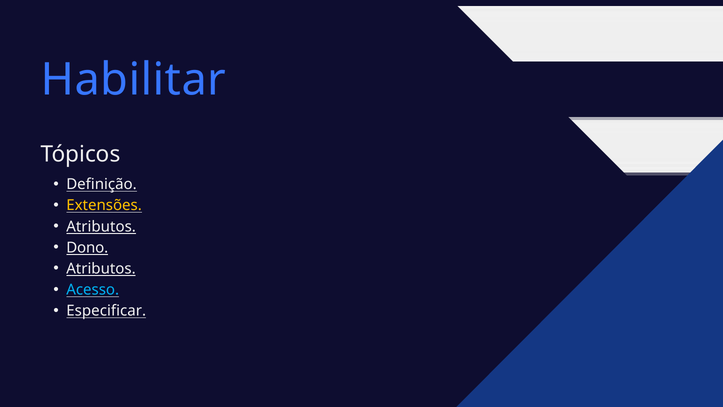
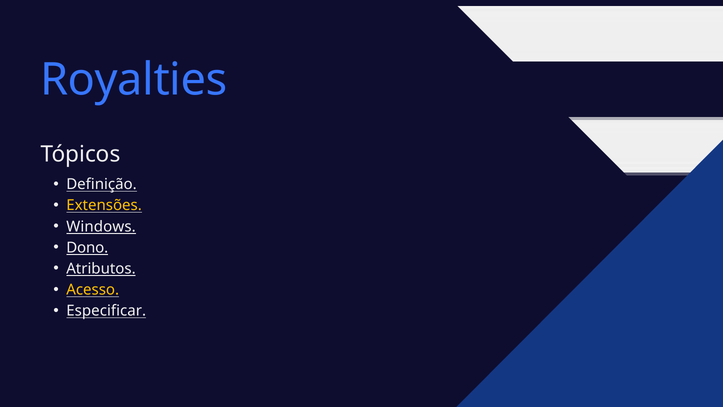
Habilitar: Habilitar -> Royalties
Atributos at (101, 226): Atributos -> Windows
Acesso colour: light blue -> yellow
